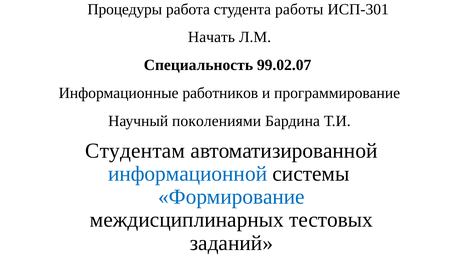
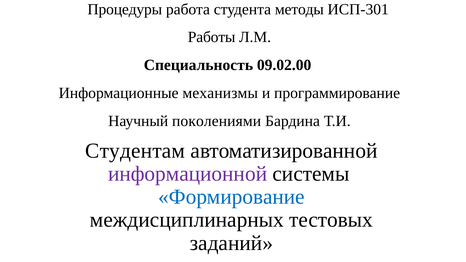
работы: работы -> методы
Начать: Начать -> Работы
99.02.07: 99.02.07 -> 09.02.00
работников: работников -> механизмы
информационной colour: blue -> purple
